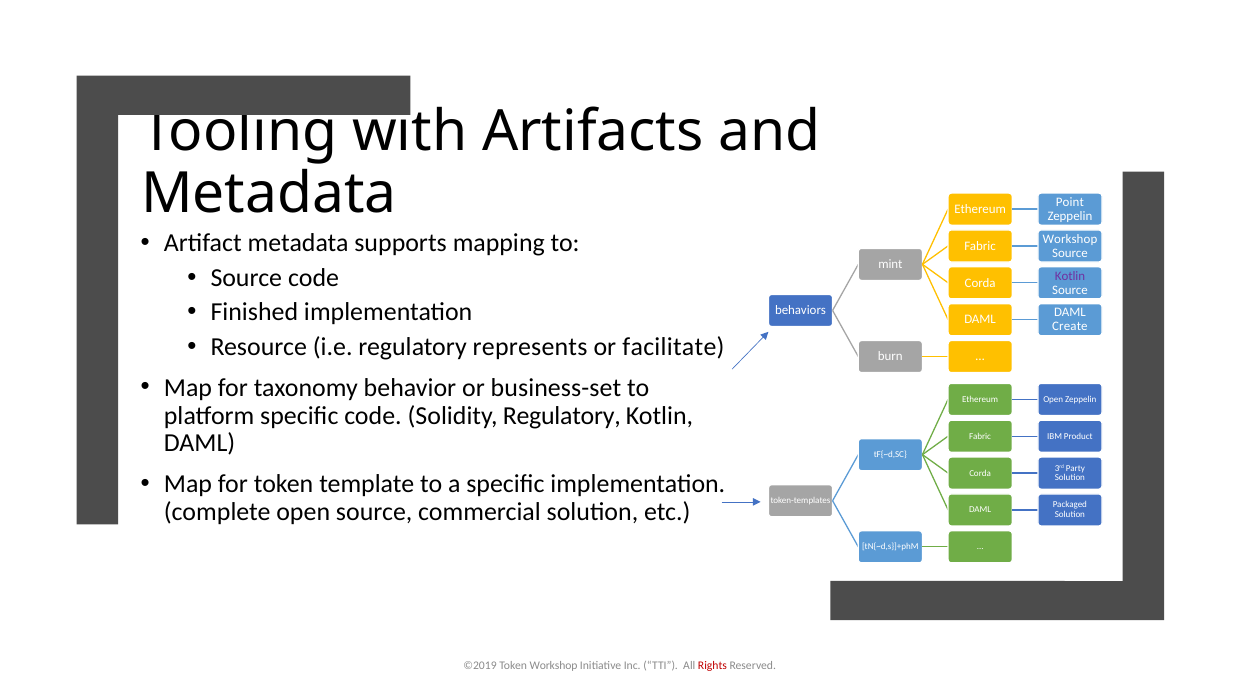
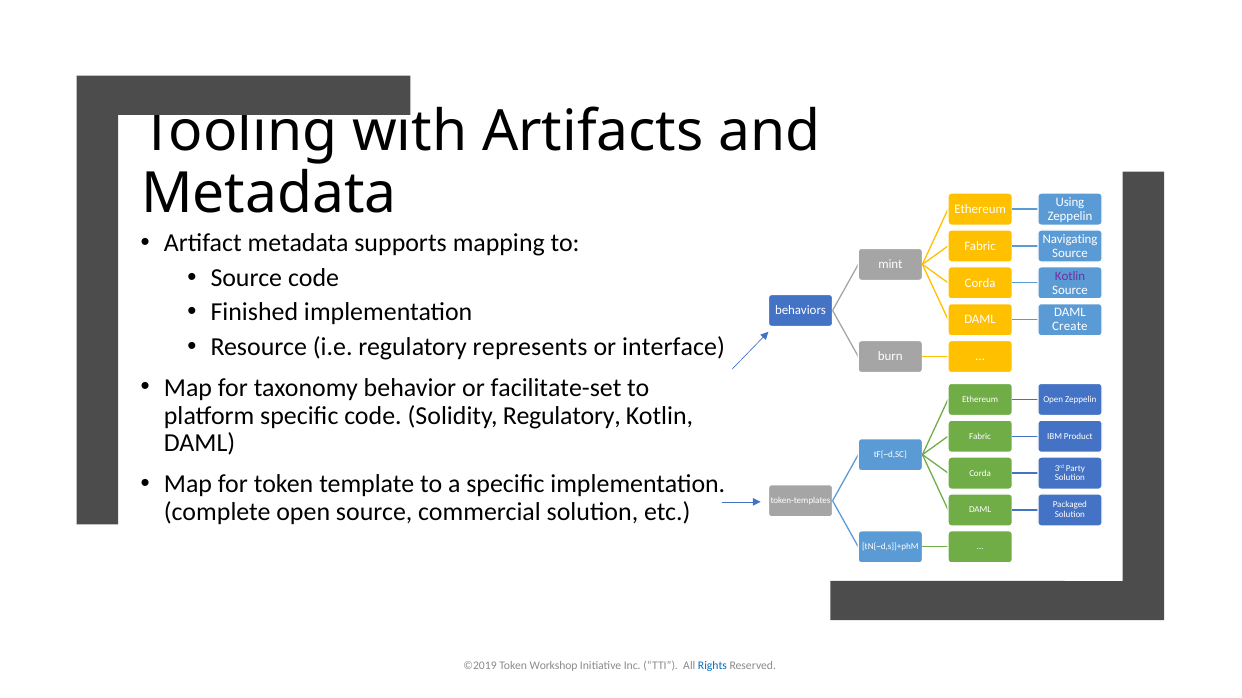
Point: Point -> Using
Workshop at (1070, 239): Workshop -> Navigating
facilitate: facilitate -> interface
business-set: business-set -> facilitate-set
Rights colour: red -> blue
